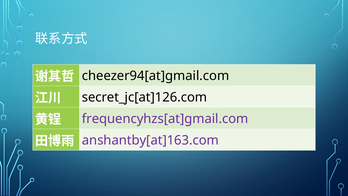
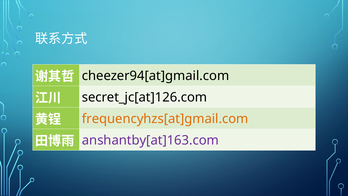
frequencyhzs[at]gmail.com colour: purple -> orange
